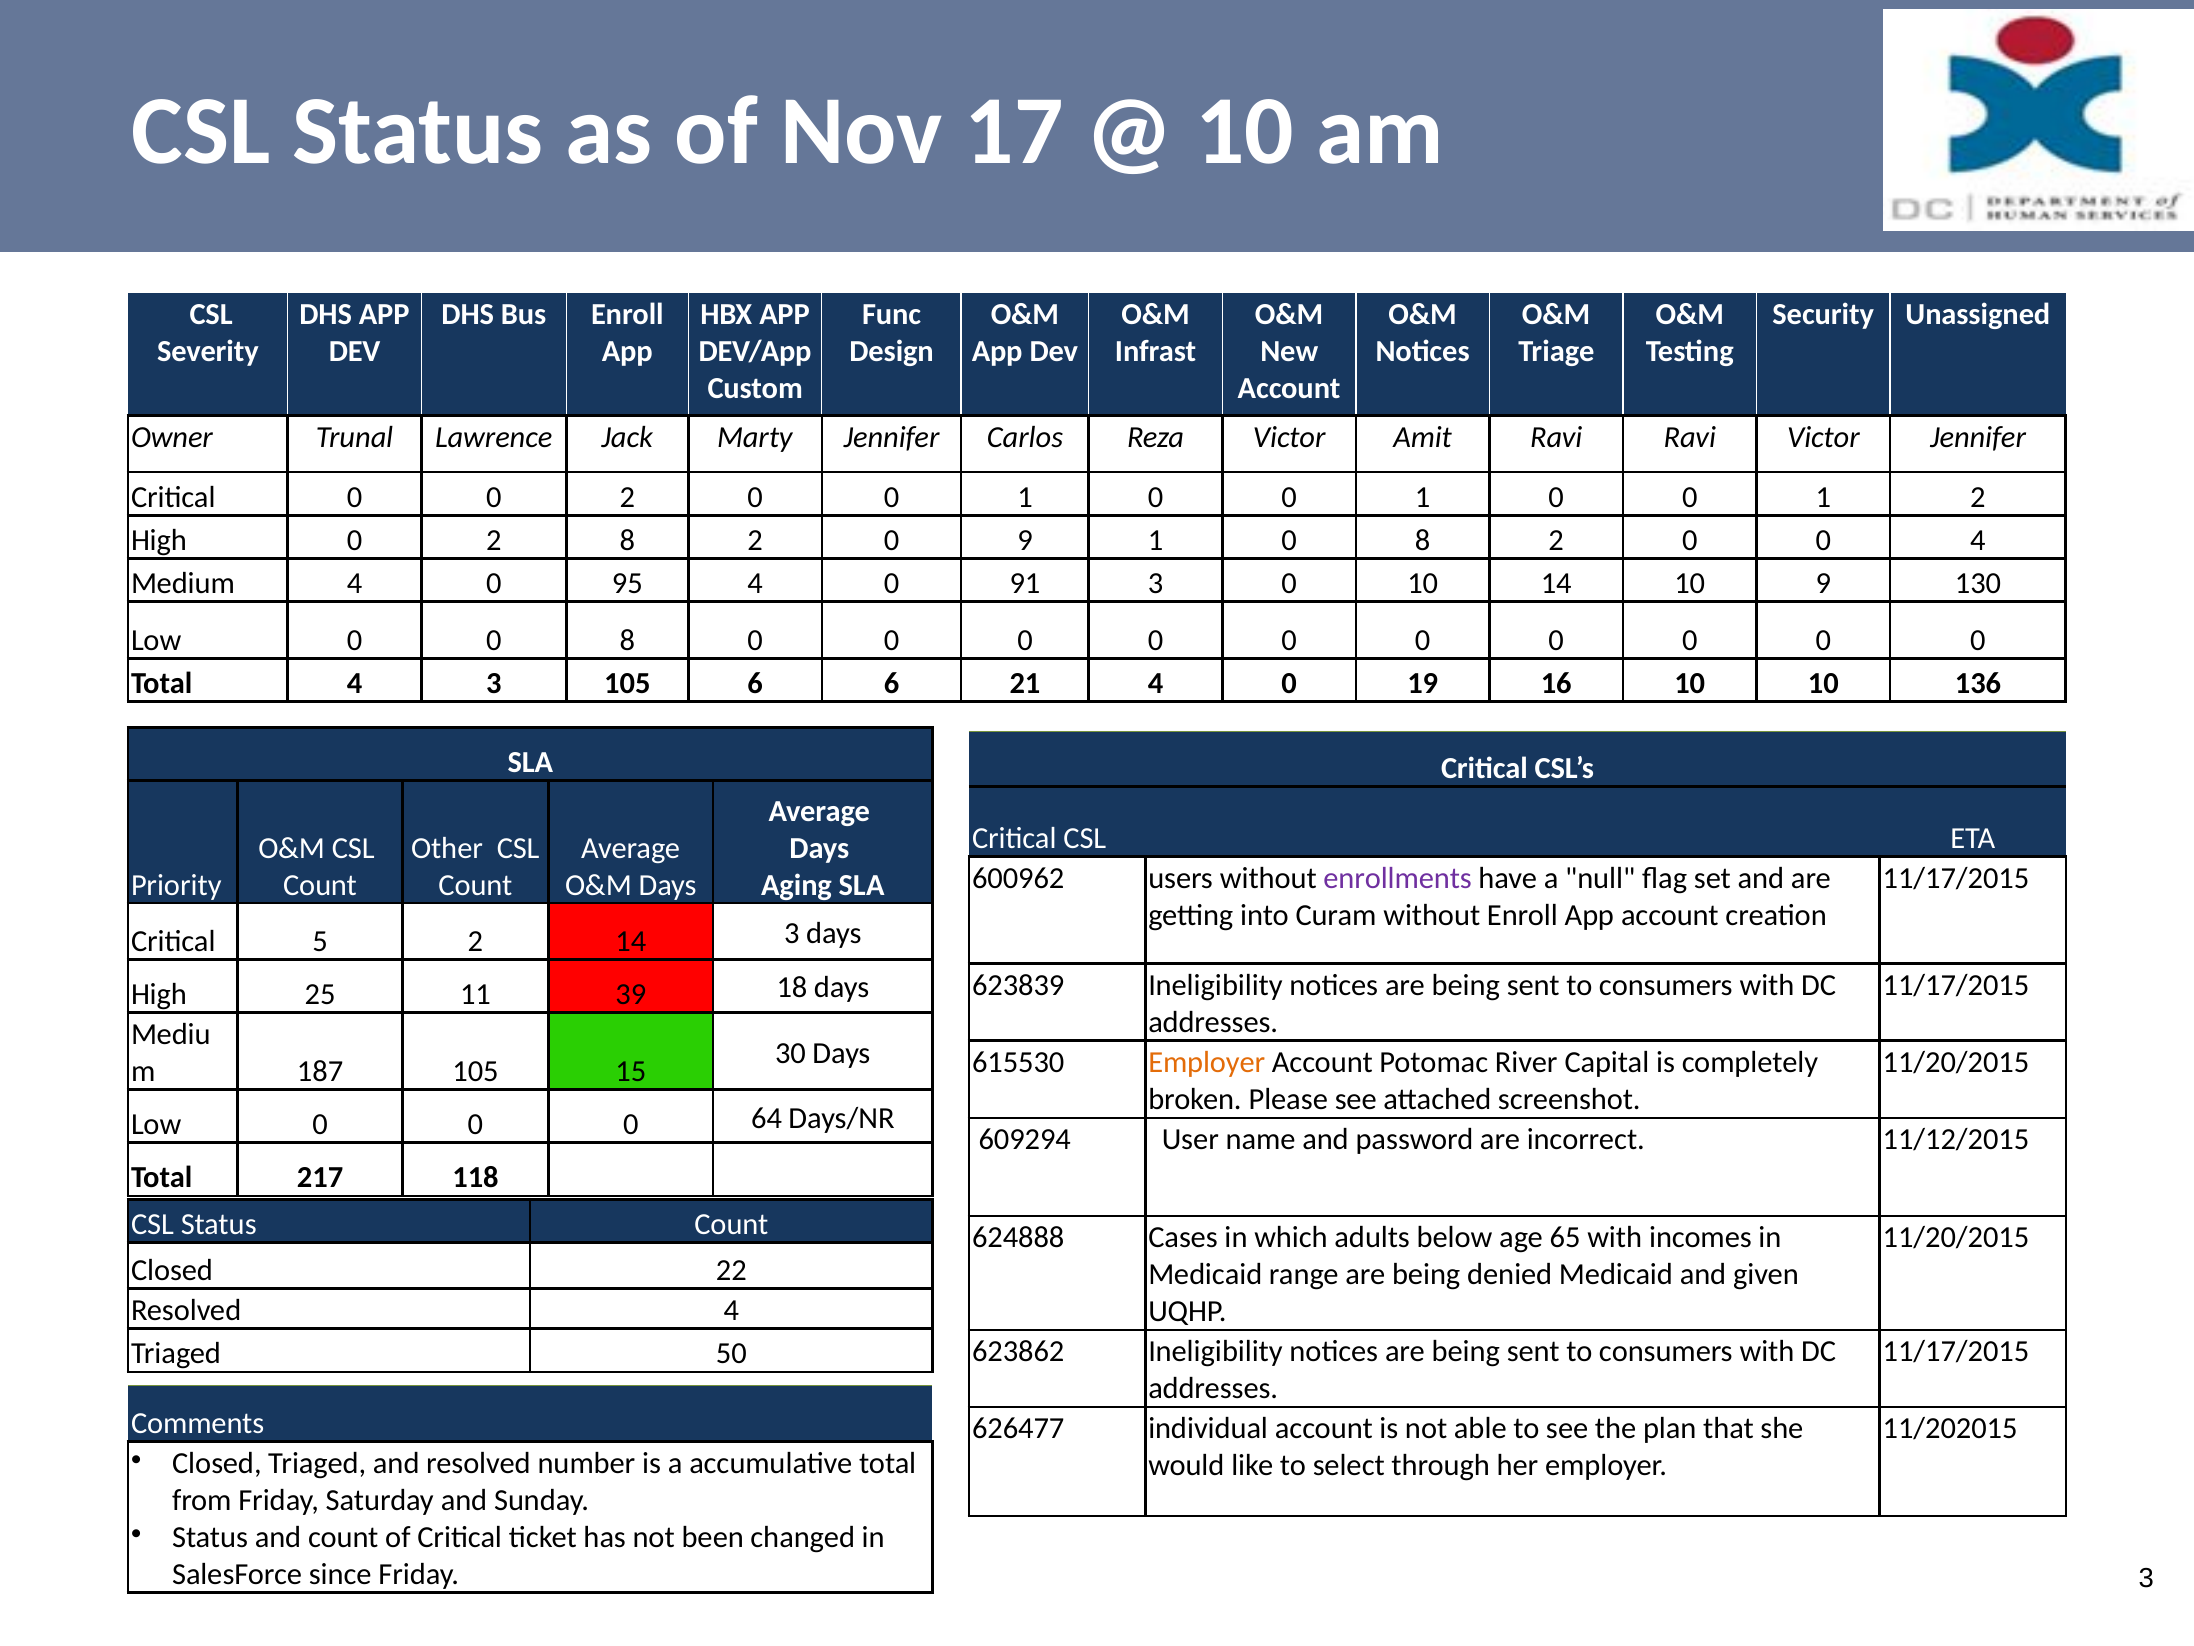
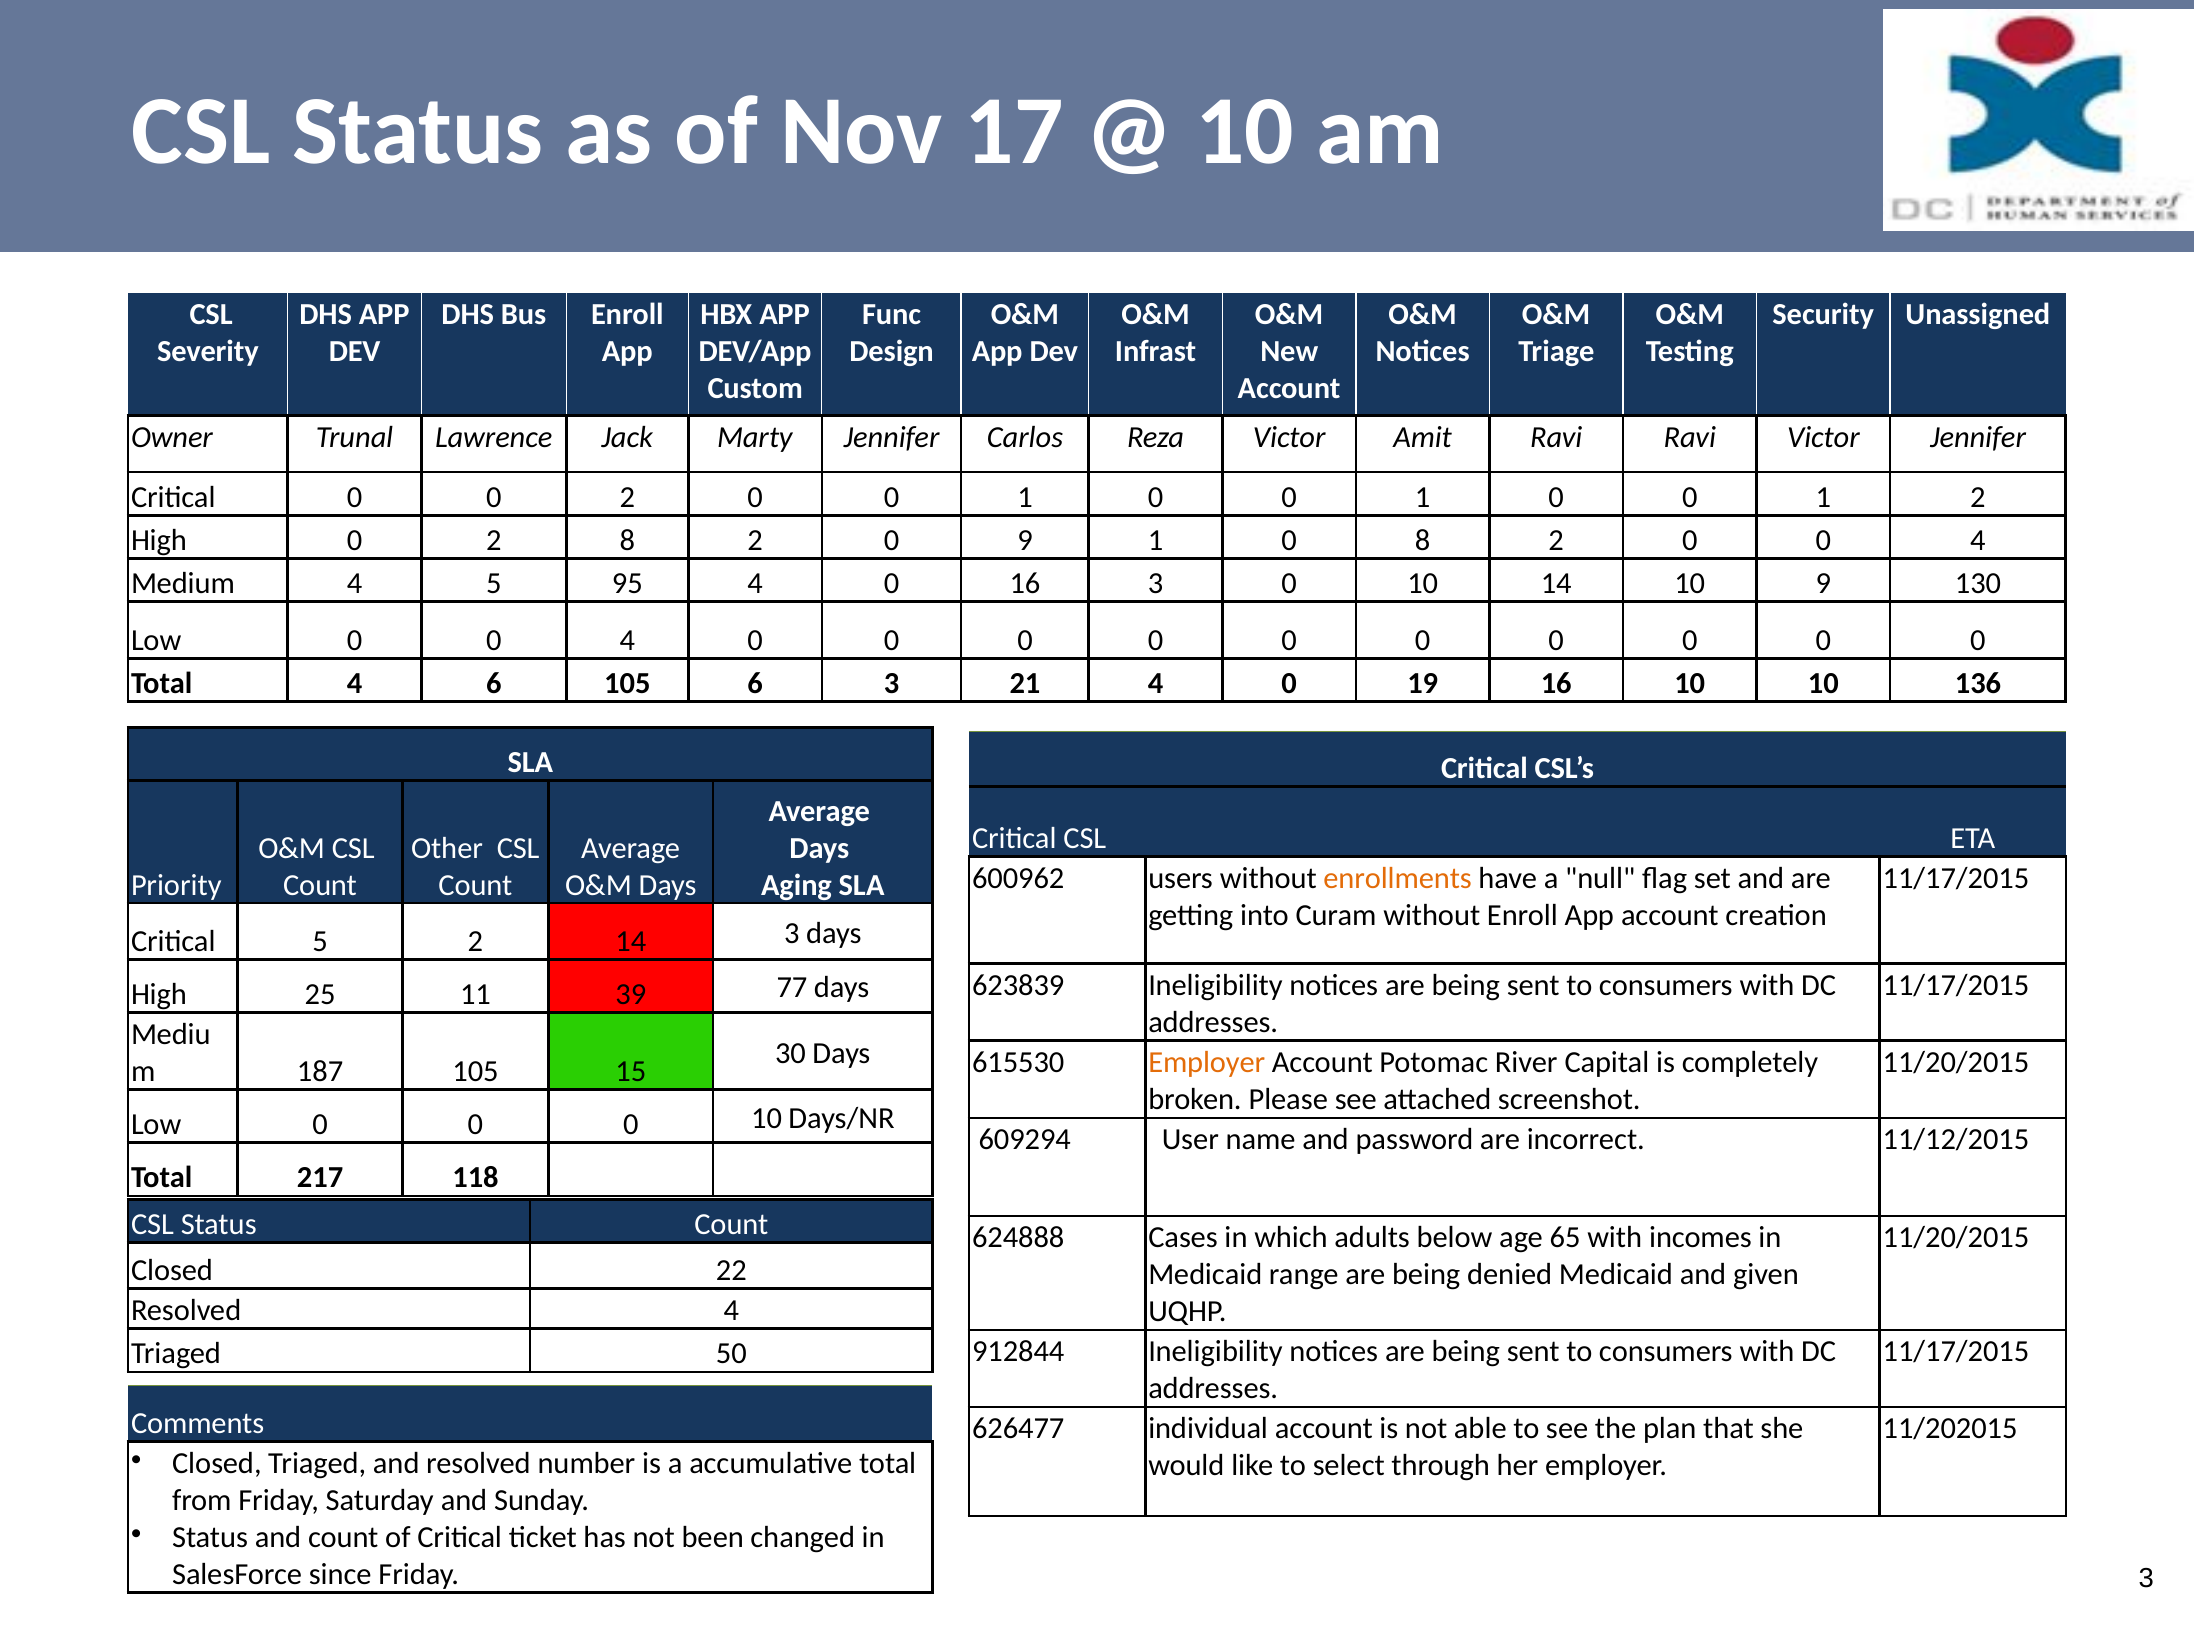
Medium 4 0: 0 -> 5
0 91: 91 -> 16
Low 0 0 8: 8 -> 4
4 3: 3 -> 6
6 6: 6 -> 3
enrollments colour: purple -> orange
18: 18 -> 77
0 0 64: 64 -> 10
623862: 623862 -> 912844
